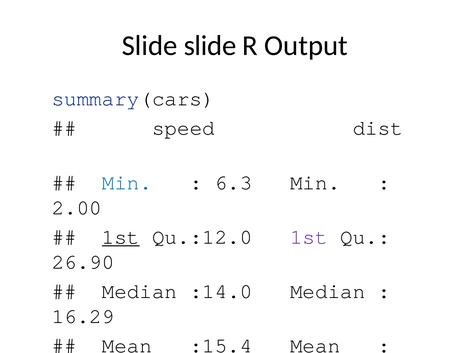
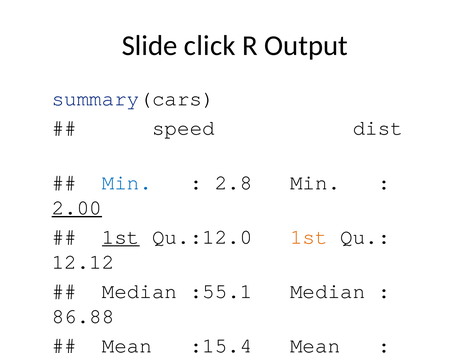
Slide slide: slide -> click
6.3: 6.3 -> 2.8
2.00 underline: none -> present
1st at (309, 237) colour: purple -> orange
26.90: 26.90 -> 12.12
:14.0: :14.0 -> :55.1
16.29: 16.29 -> 86.88
